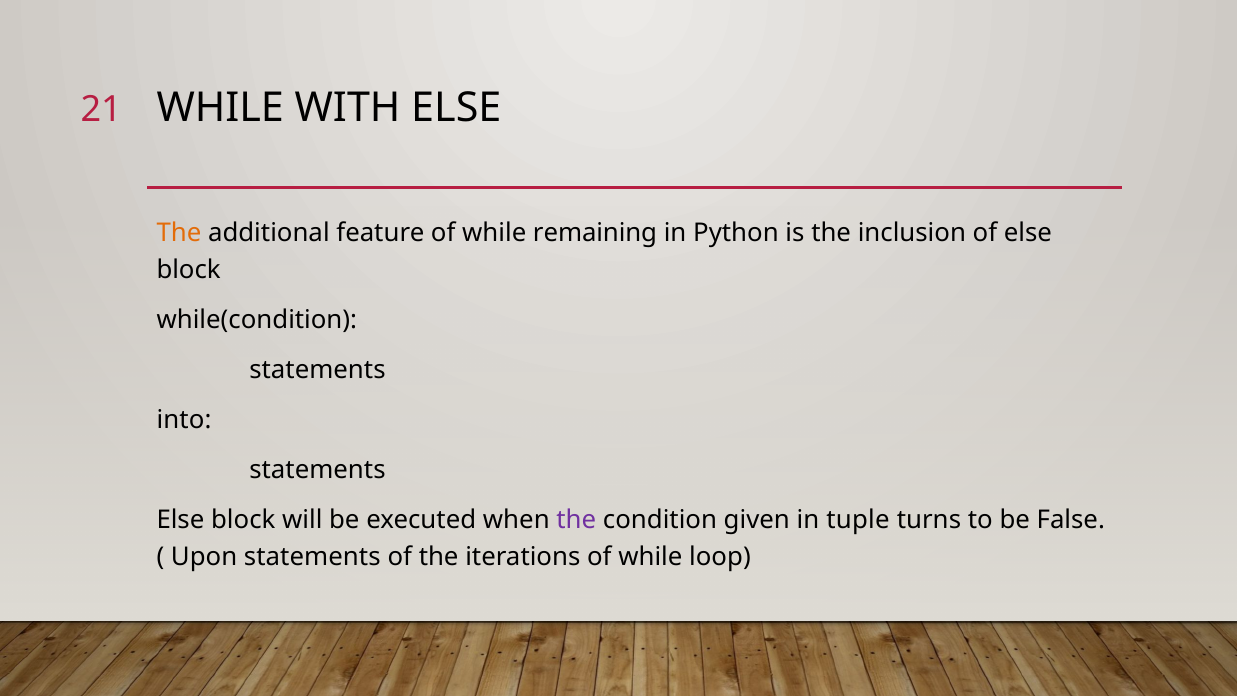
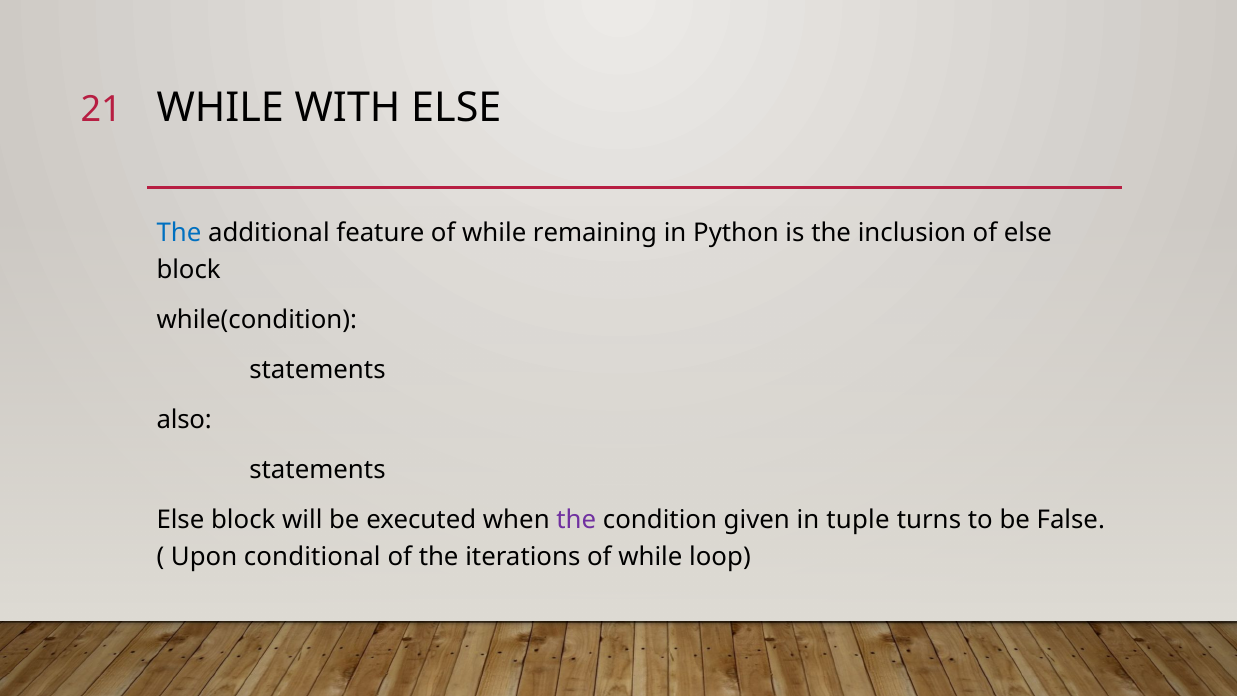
The at (179, 233) colour: orange -> blue
into: into -> also
Upon statements: statements -> conditional
